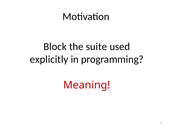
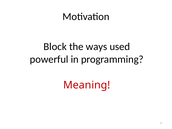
suite: suite -> ways
explicitly: explicitly -> powerful
